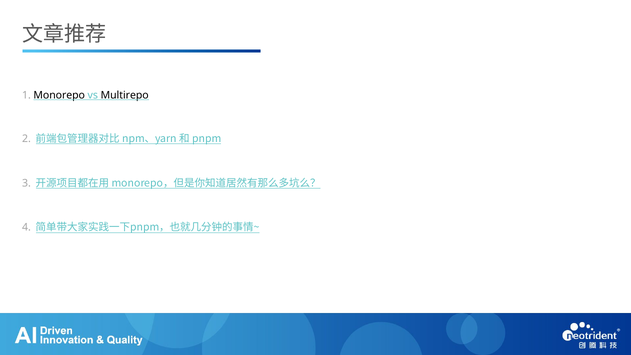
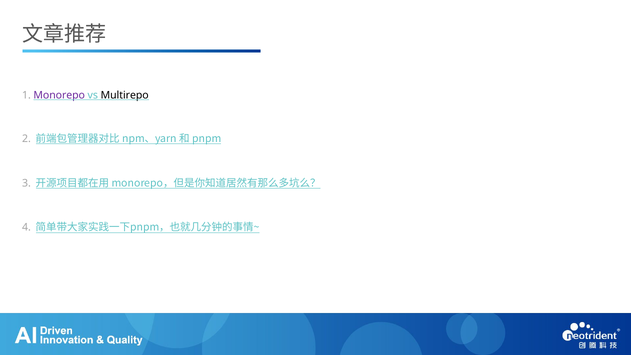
Monorepo colour: black -> purple
